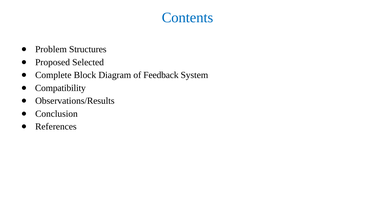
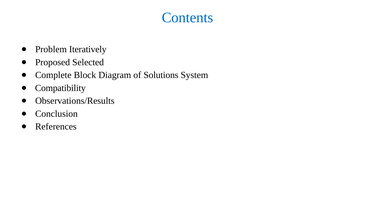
Structures: Structures -> Iteratively
Feedback: Feedback -> Solutions
